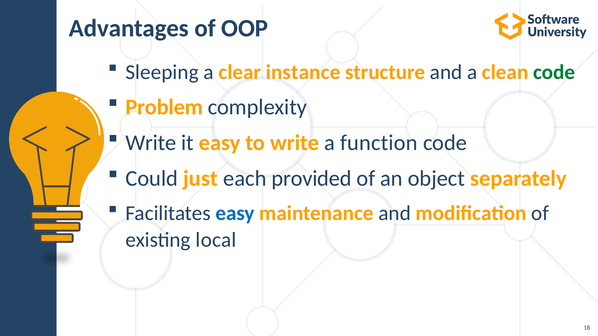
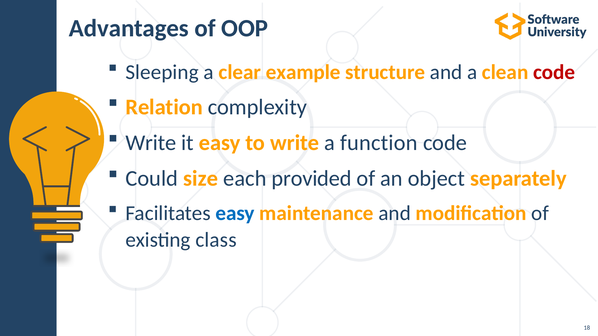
instance: instance -> example
code at (554, 72) colour: green -> red
Problem: Problem -> Relation
just: just -> size
local: local -> class
